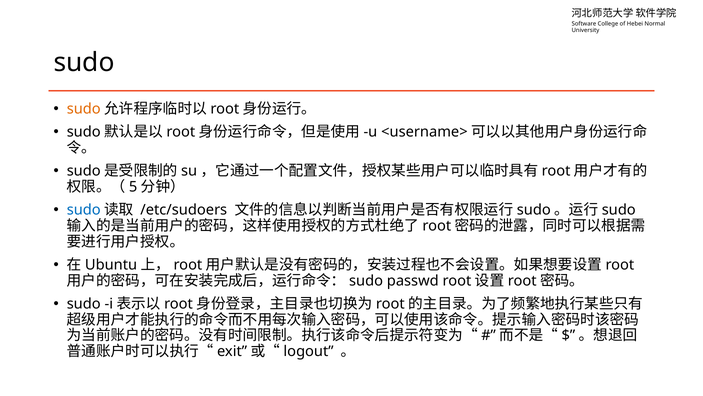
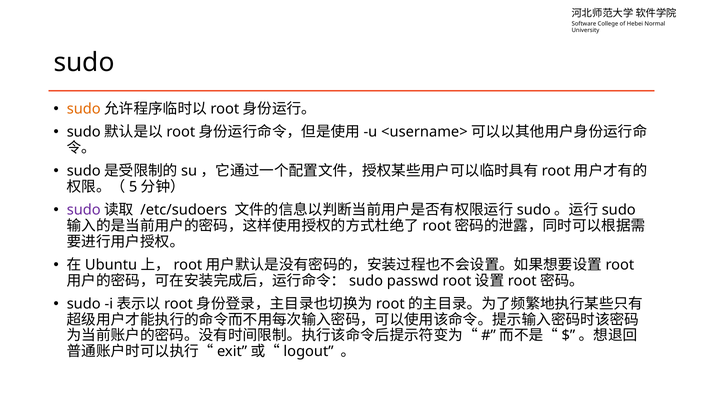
sudo at (84, 210) colour: blue -> purple
